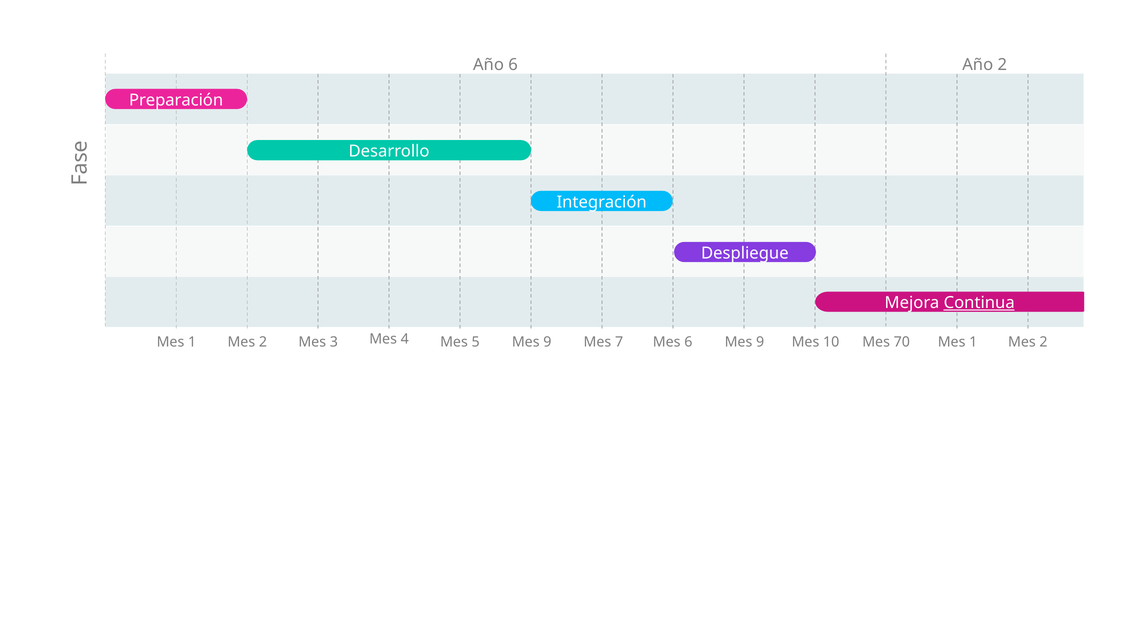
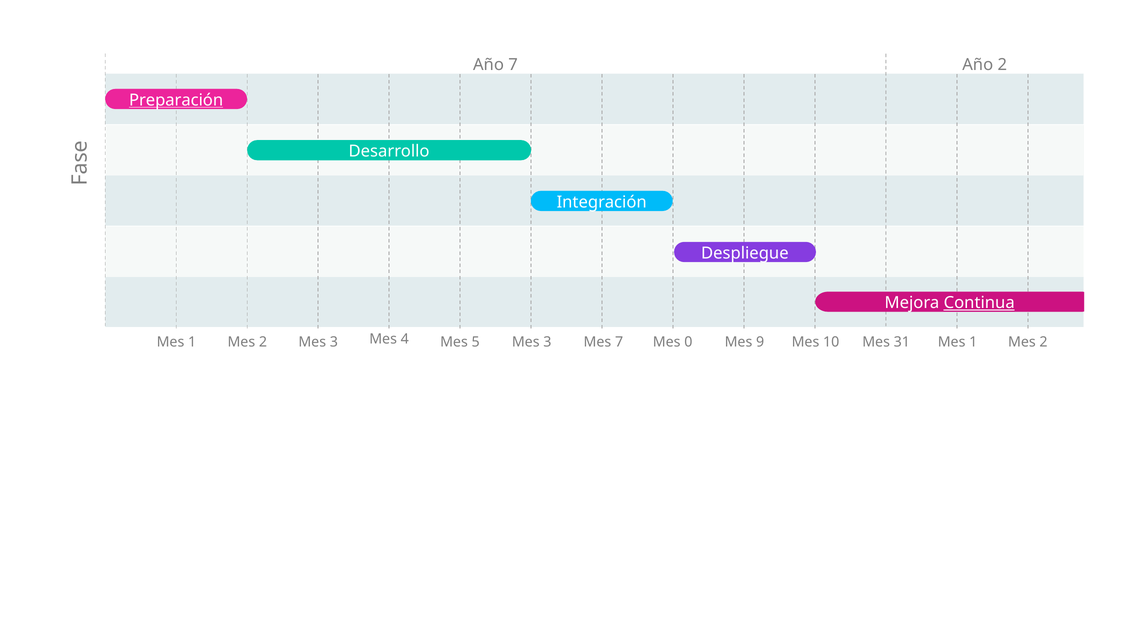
Año 6: 6 -> 7
Preparación underline: none -> present
5 Mes 9: 9 -> 3
Mes 6: 6 -> 0
70: 70 -> 31
